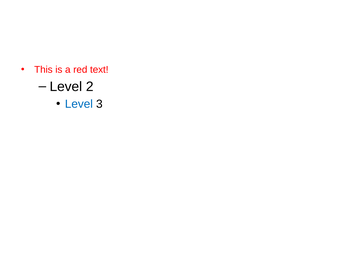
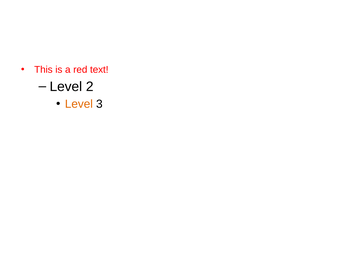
Level at (79, 104) colour: blue -> orange
